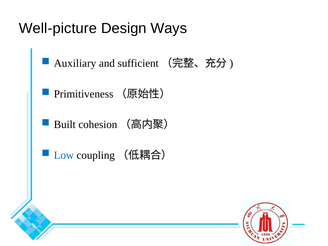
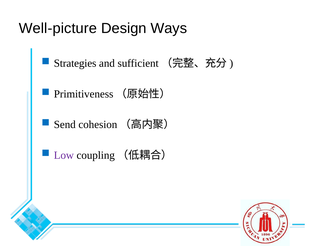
Auxiliary: Auxiliary -> Strategies
Built: Built -> Send
Low colour: blue -> purple
